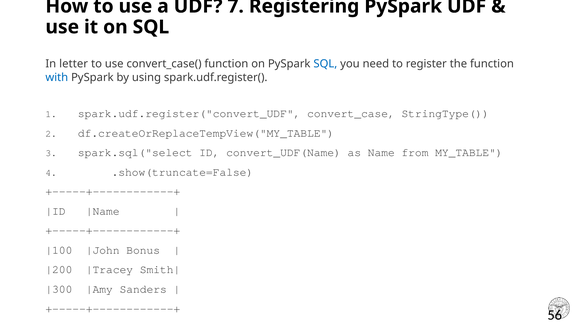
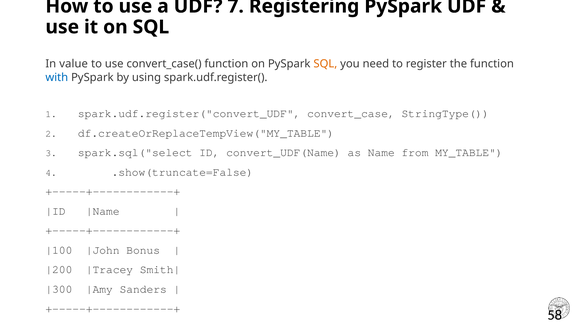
letter: letter -> value
SQL at (325, 64) colour: blue -> orange
56: 56 -> 58
